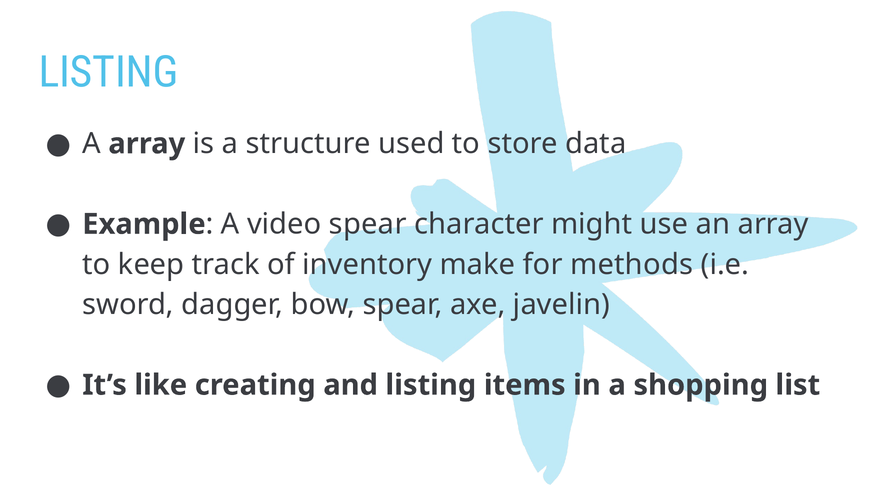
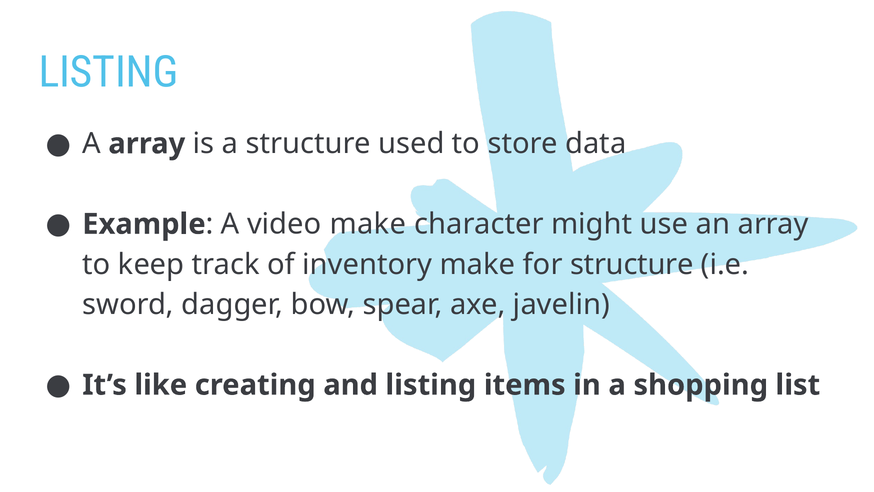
video spear: spear -> make
for methods: methods -> structure
